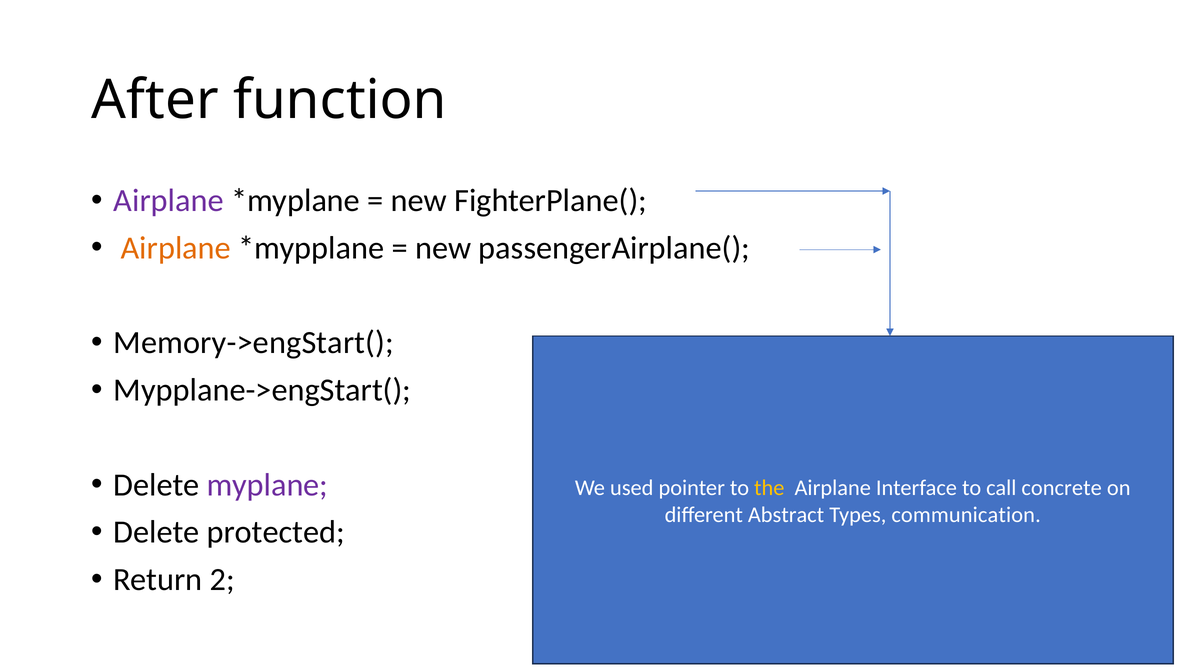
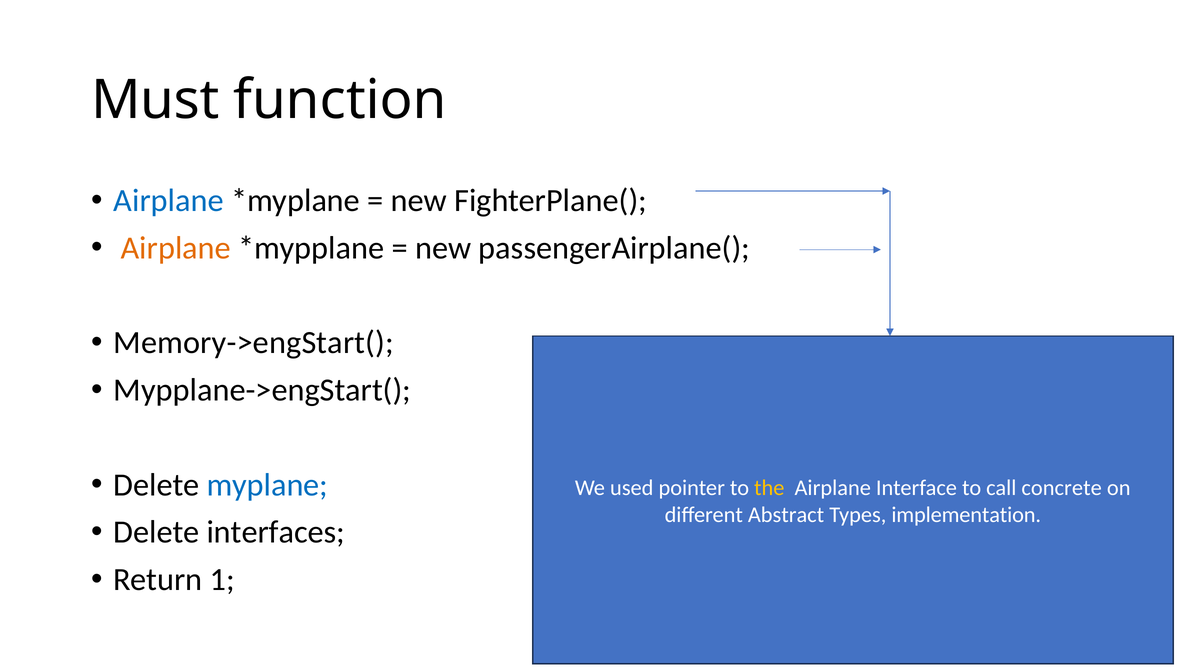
After: After -> Must
Airplane at (169, 201) colour: purple -> blue
myplane colour: purple -> blue
communication: communication -> implementation
protected: protected -> interfaces
2: 2 -> 1
